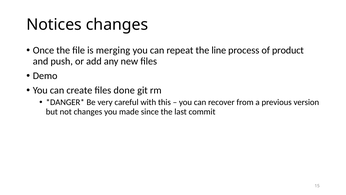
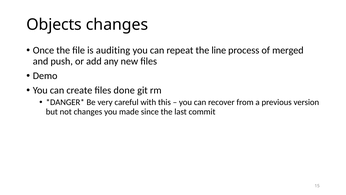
Notices: Notices -> Objects
merging: merging -> auditing
product: product -> merged
